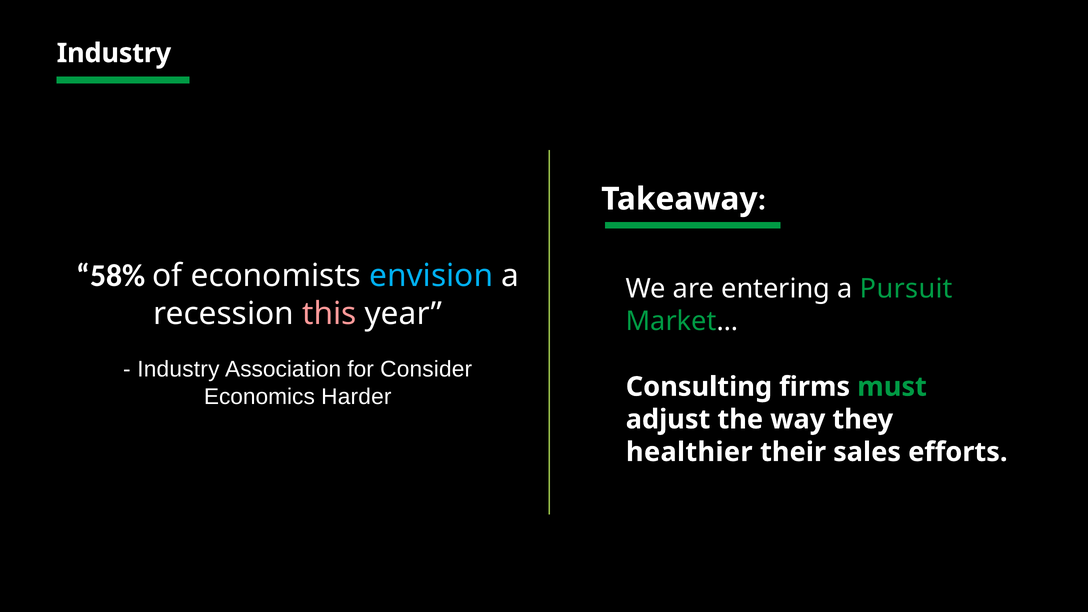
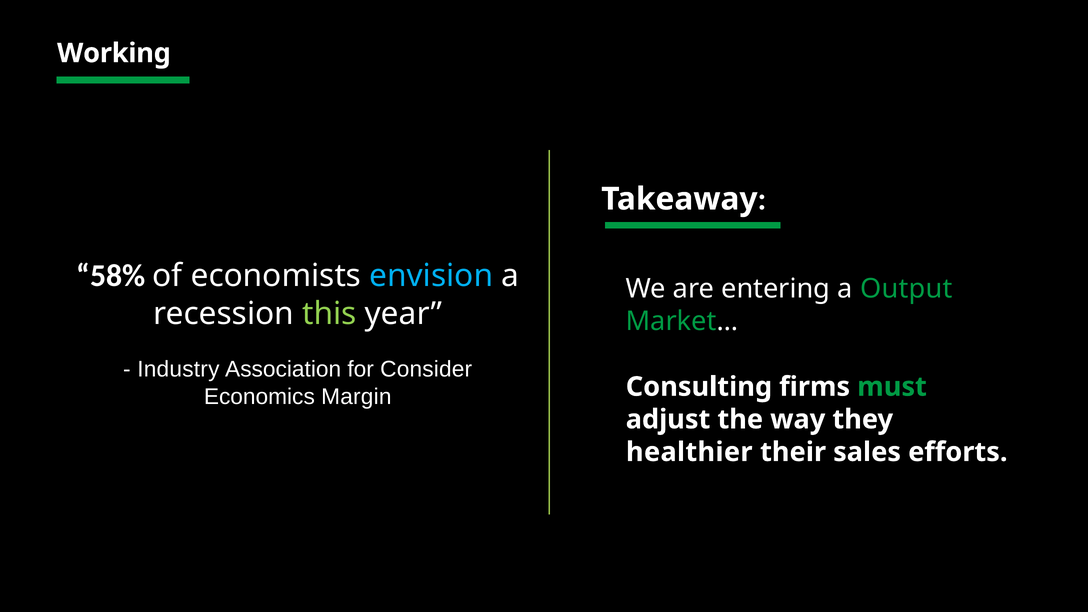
Industry at (114, 53): Industry -> Working
Pursuit: Pursuit -> Output
this colour: pink -> light green
Harder: Harder -> Margin
